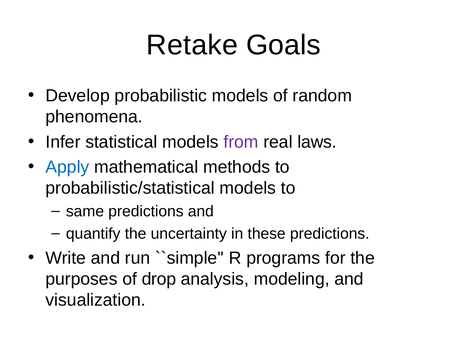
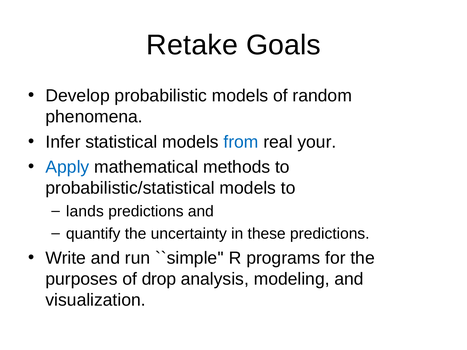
from colour: purple -> blue
laws: laws -> your
same: same -> lands
